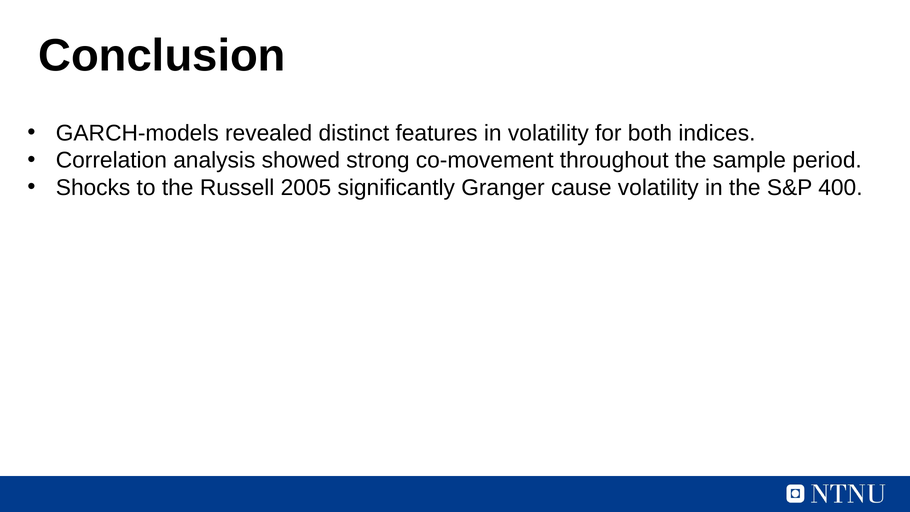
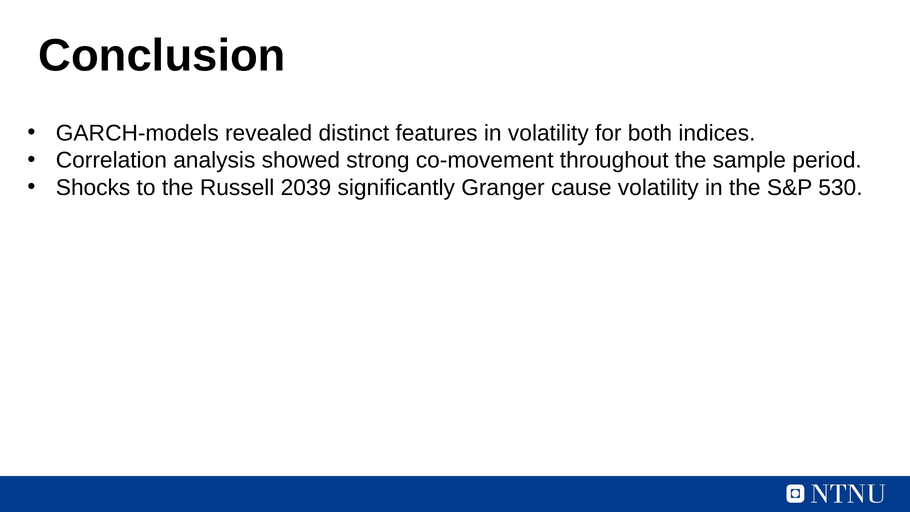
2005: 2005 -> 2039
400: 400 -> 530
